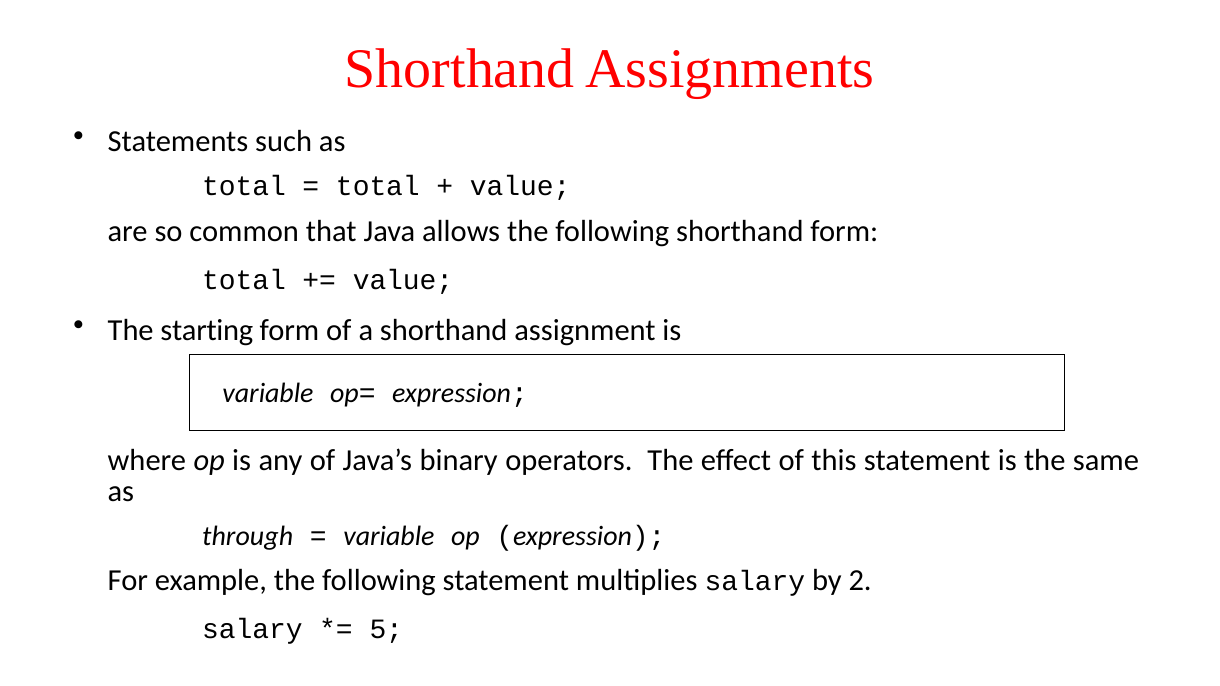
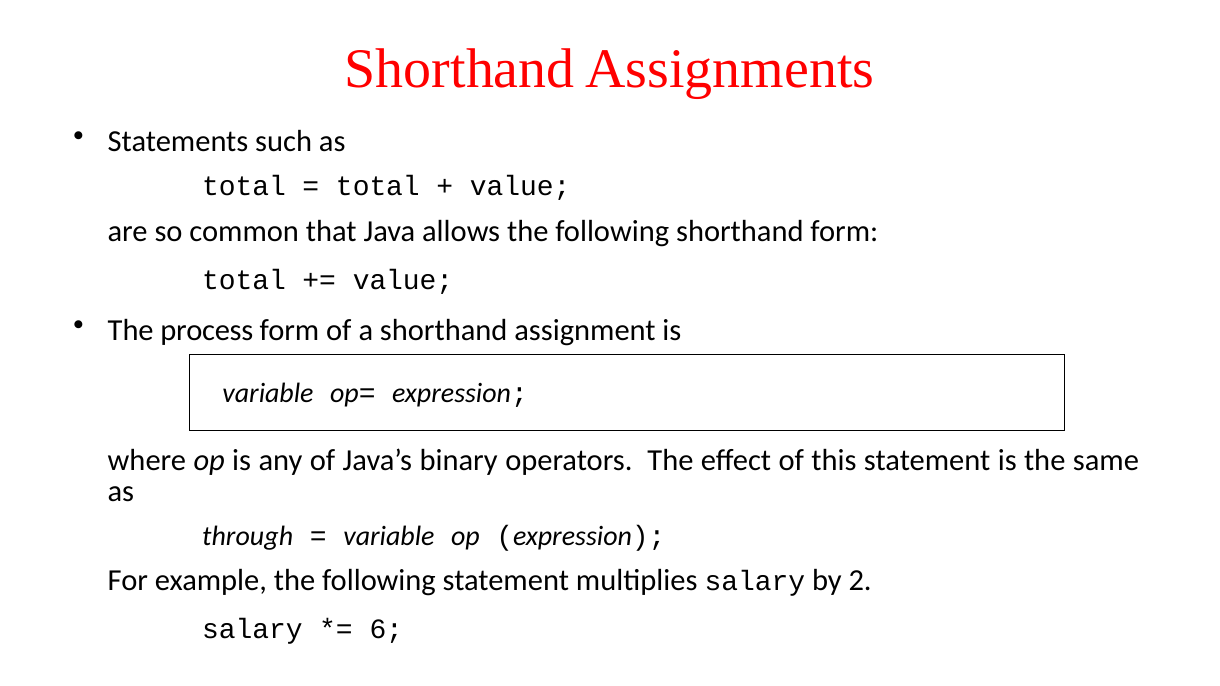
starting: starting -> process
5: 5 -> 6
